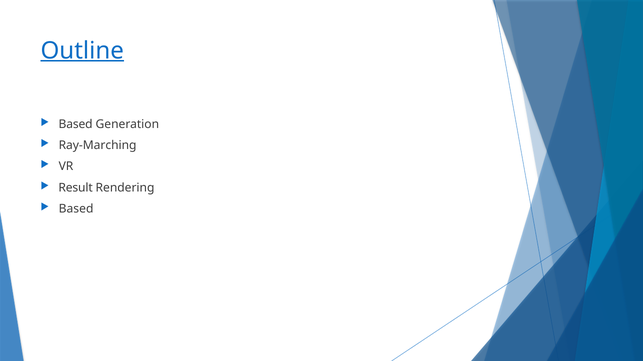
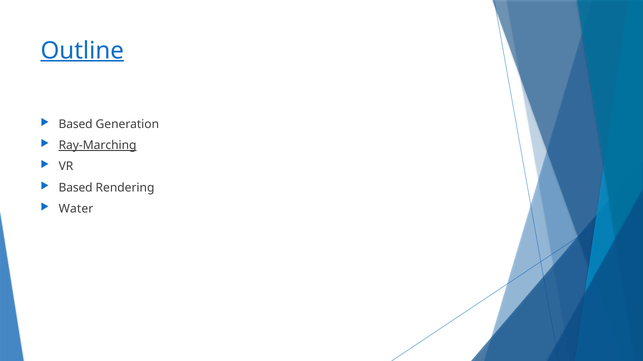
Ray-Marching underline: none -> present
Result at (76, 188): Result -> Based
Based at (76, 209): Based -> Water
